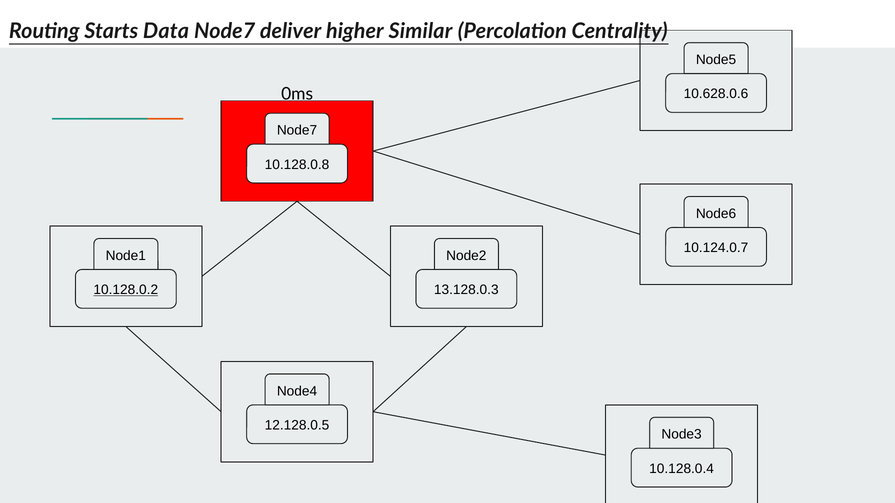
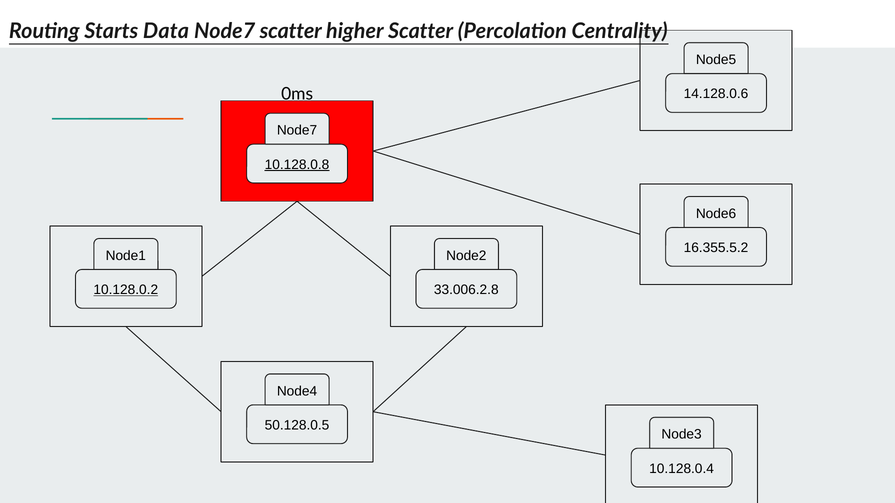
Node7 deliver: deliver -> scatter
higher Similar: Similar -> Scatter
10.628.0.6: 10.628.0.6 -> 14.128.0.6
10.128.0.8 underline: none -> present
10.124.0.7: 10.124.0.7 -> 16.355.5.2
13.128.0.3: 13.128.0.3 -> 33.006.2.8
12.128.0.5: 12.128.0.5 -> 50.128.0.5
